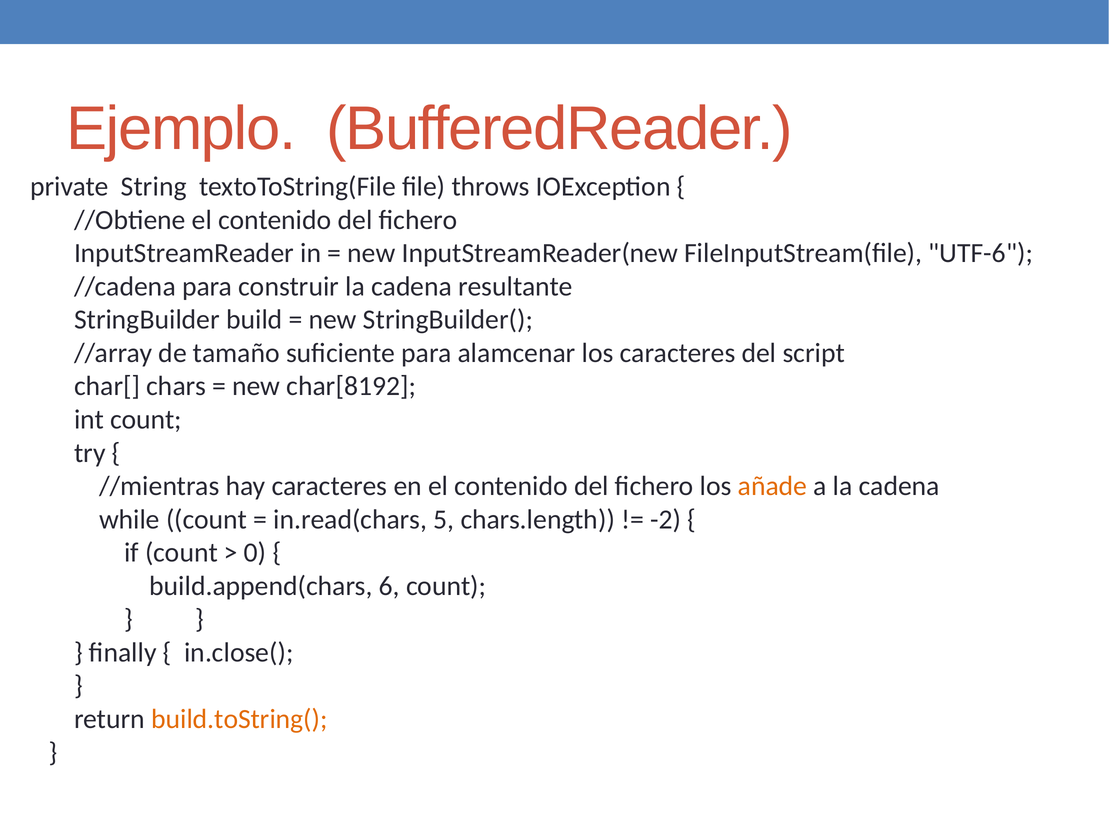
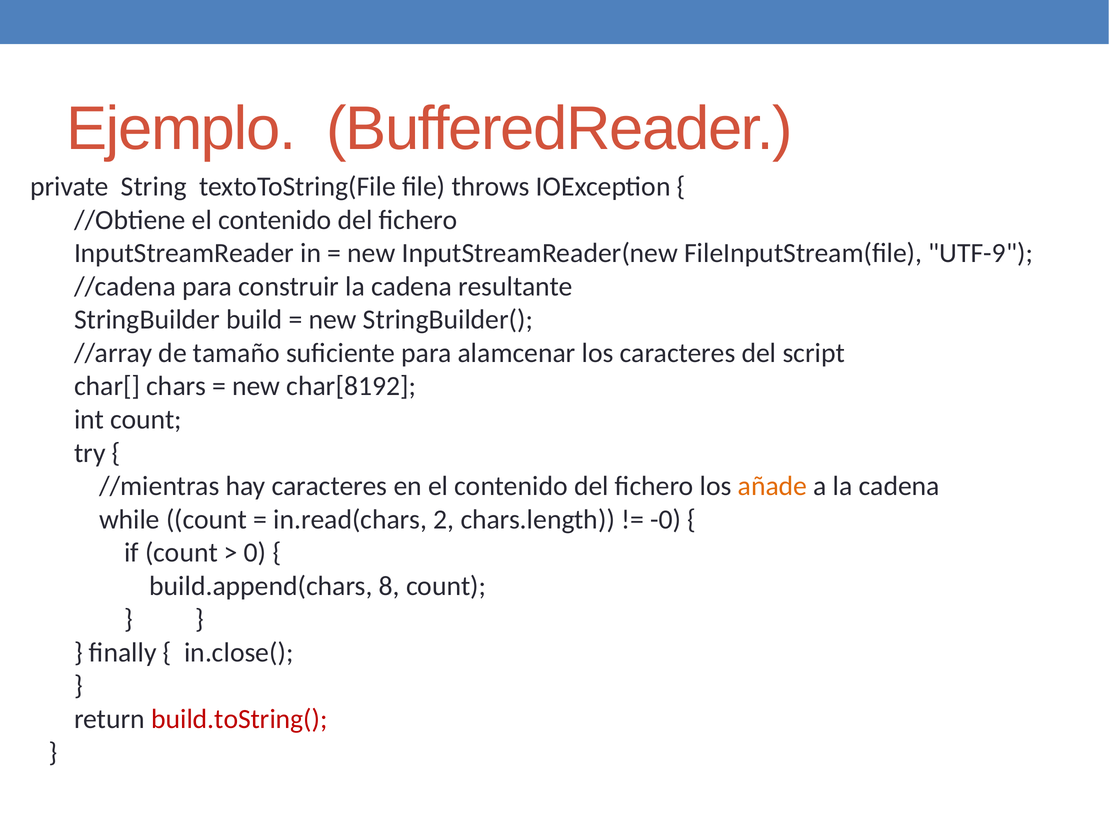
UTF-6: UTF-6 -> UTF-9
5: 5 -> 2
-2: -2 -> -0
6: 6 -> 8
build.toString( colour: orange -> red
